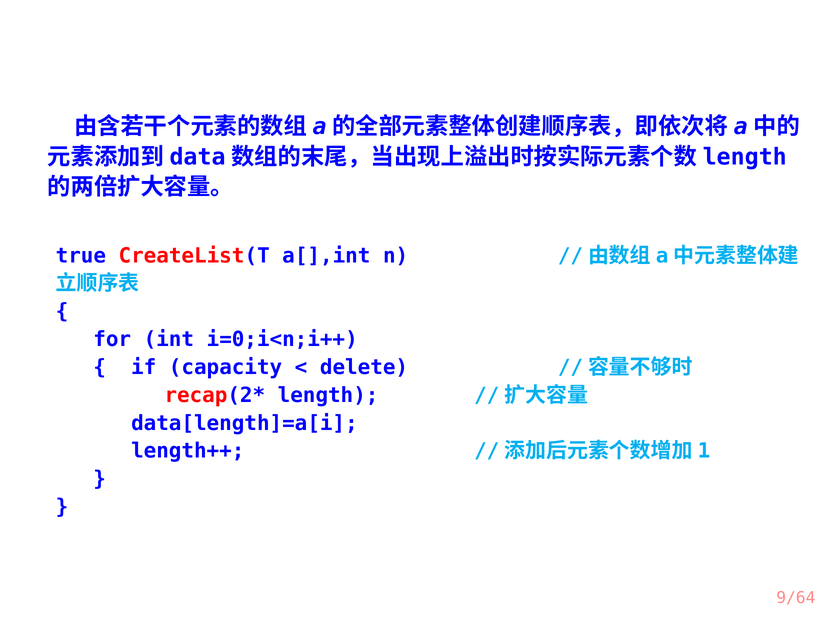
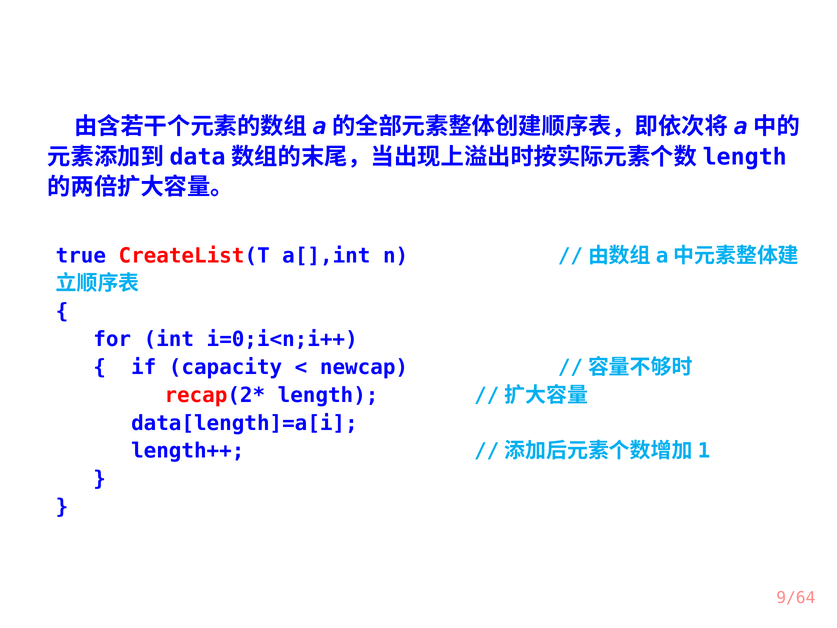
delete: delete -> newcap
